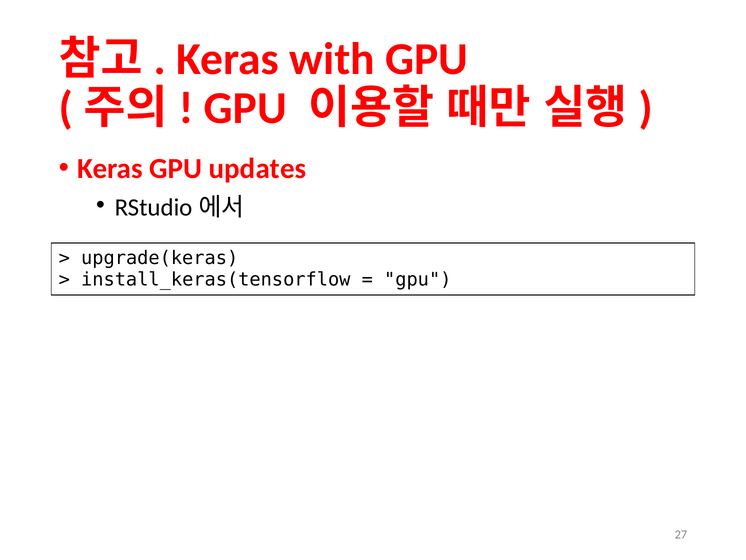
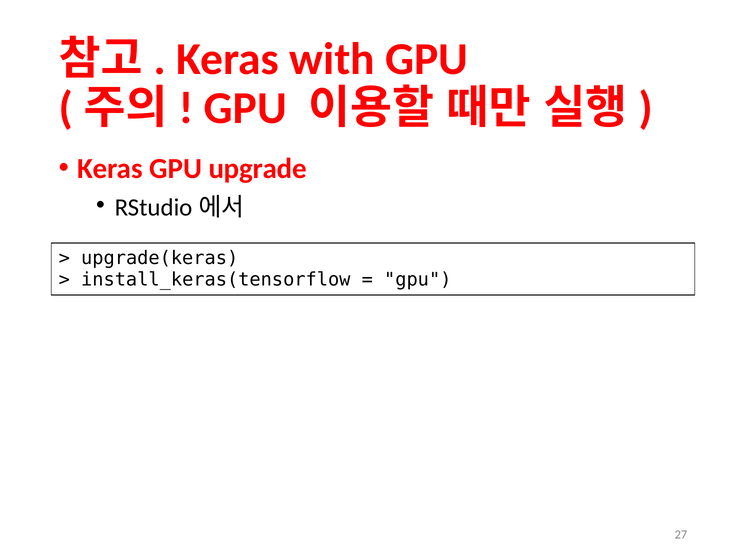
updates: updates -> upgrade
